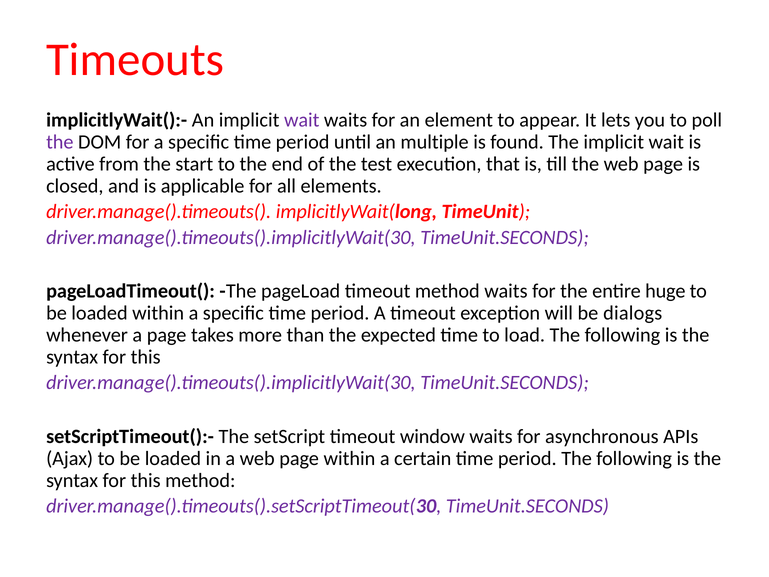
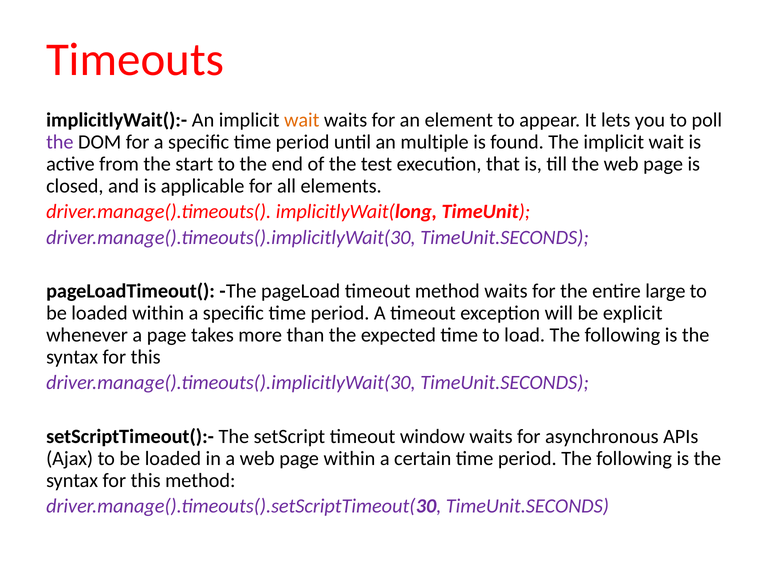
wait at (302, 120) colour: purple -> orange
huge: huge -> large
dialogs: dialogs -> explicit
